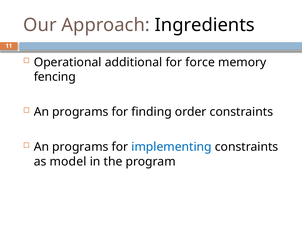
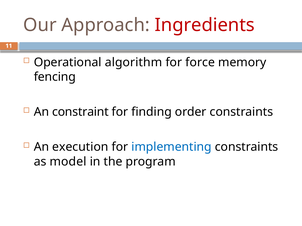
Ingredients colour: black -> red
additional: additional -> algorithm
programs at (80, 112): programs -> constraint
programs at (80, 147): programs -> execution
